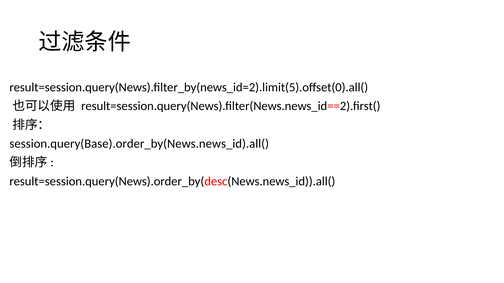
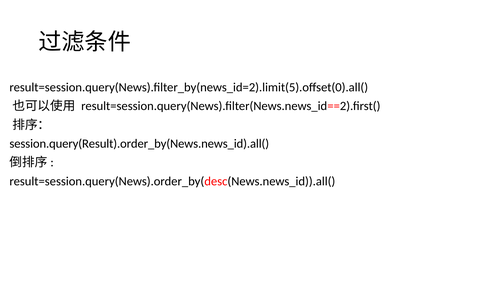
session.query(Base).order_by(News.news_id).all(: session.query(Base).order_by(News.news_id).all( -> session.query(Result).order_by(News.news_id).all(
